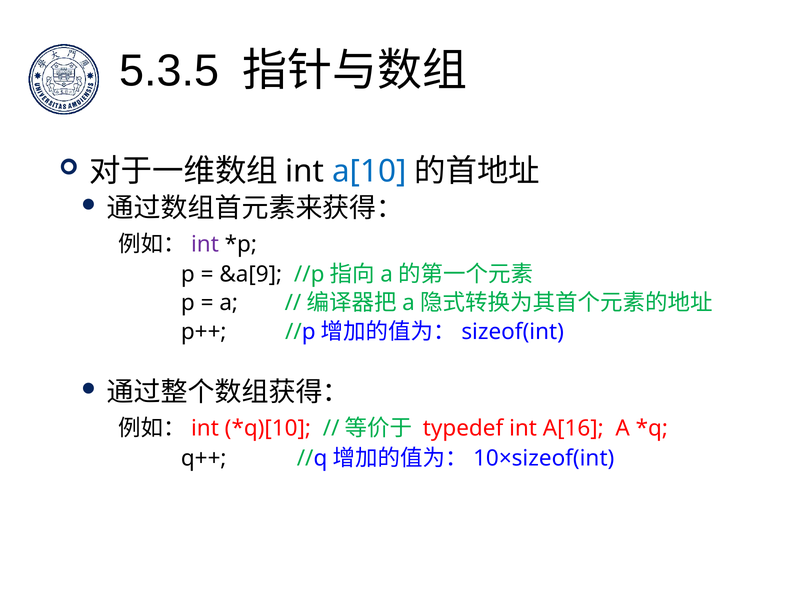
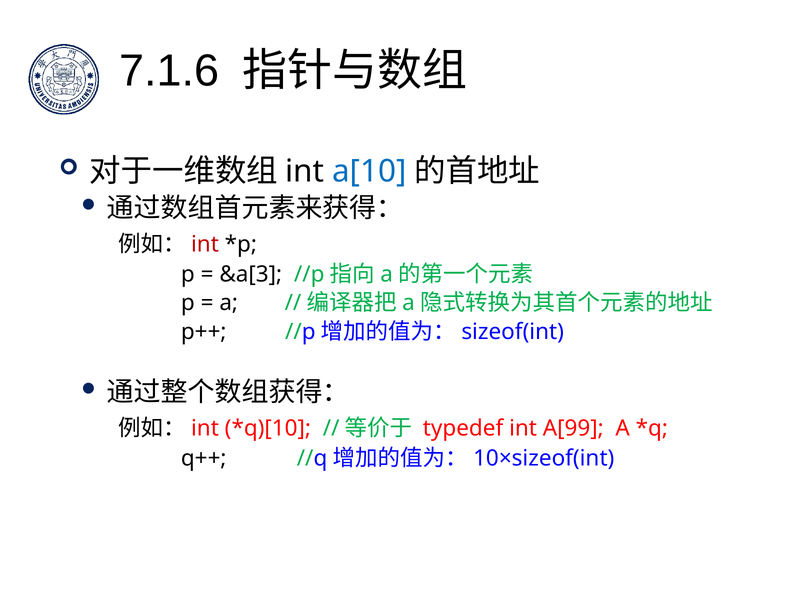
5.3.5: 5.3.5 -> 7.1.6
int at (205, 244) colour: purple -> red
&a[9: &a[9 -> &a[3
A[16: A[16 -> A[99
